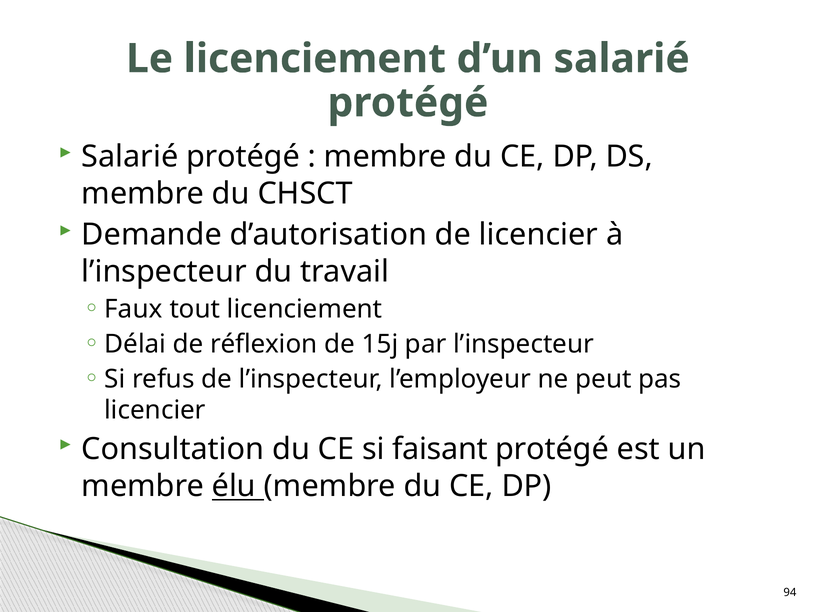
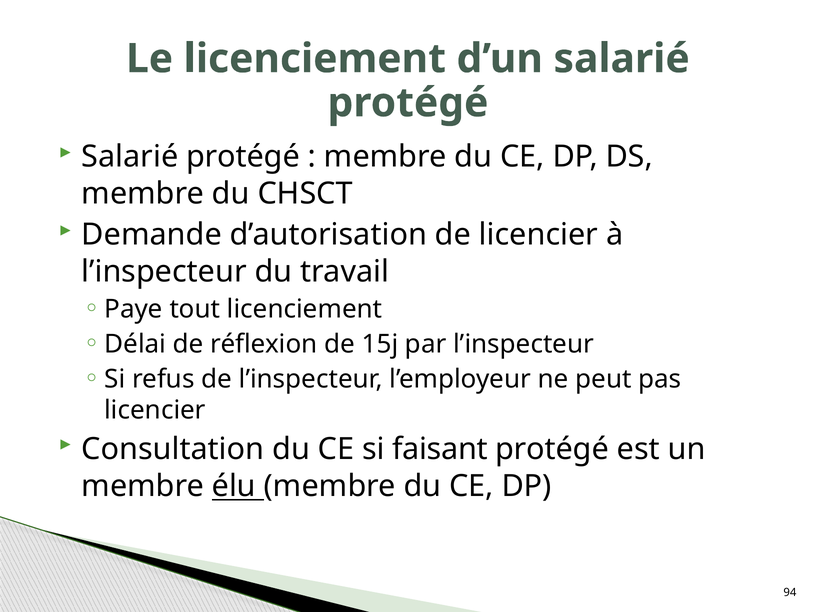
Faux: Faux -> Paye
